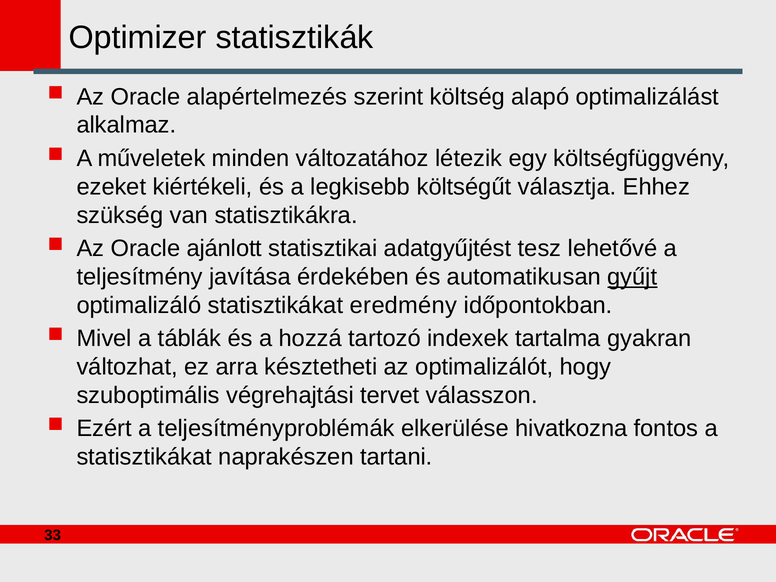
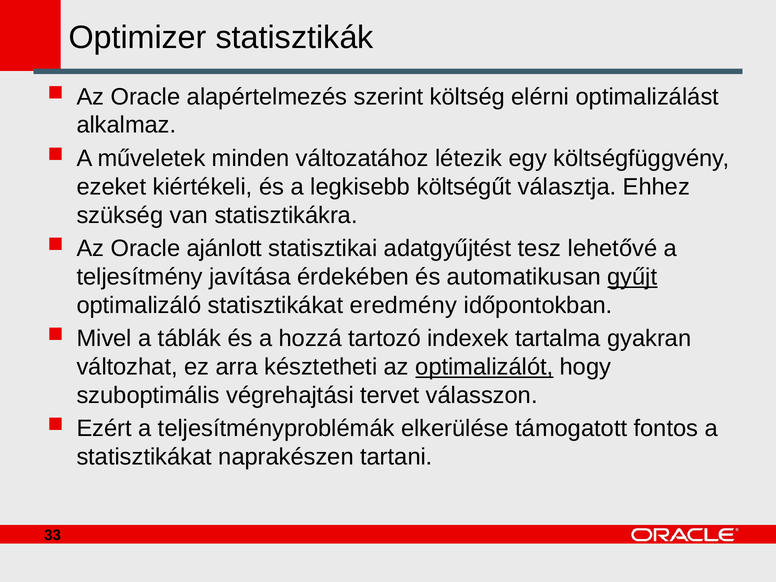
alapó: alapó -> elérni
optimalizálót underline: none -> present
hivatkozna: hivatkozna -> támogatott
